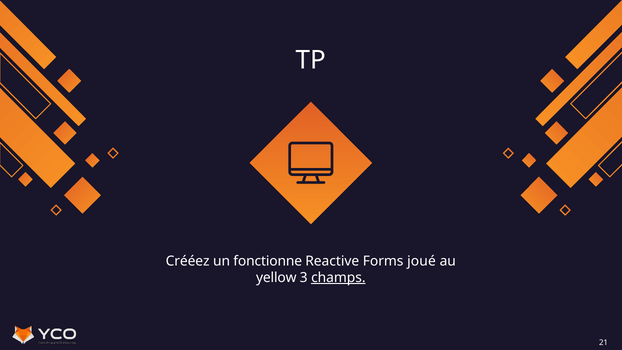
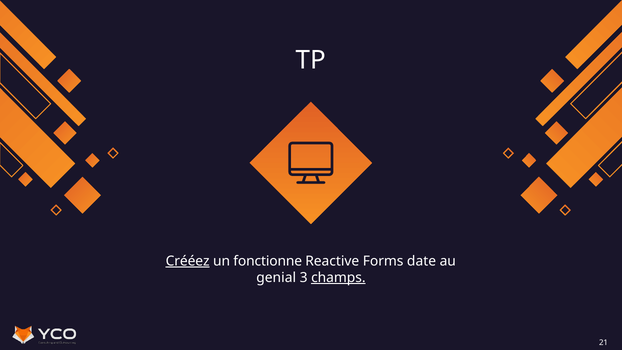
Crééez underline: none -> present
joué: joué -> date
yellow: yellow -> genial
